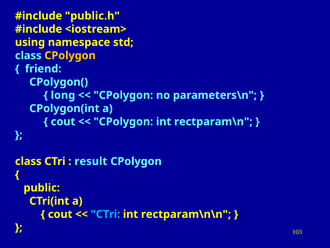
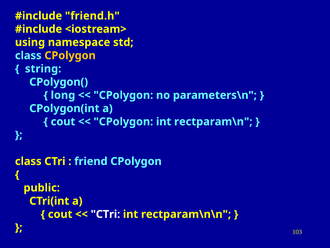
public.h: public.h -> friend.h
friend: friend -> string
result: result -> friend
CTri at (105, 214) colour: light blue -> white
